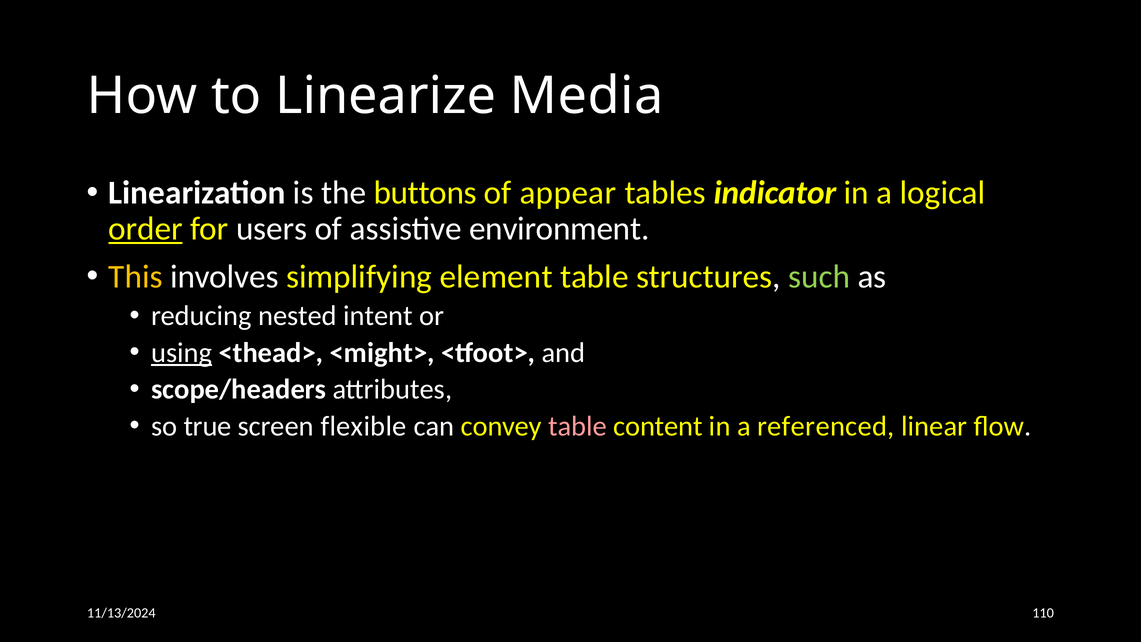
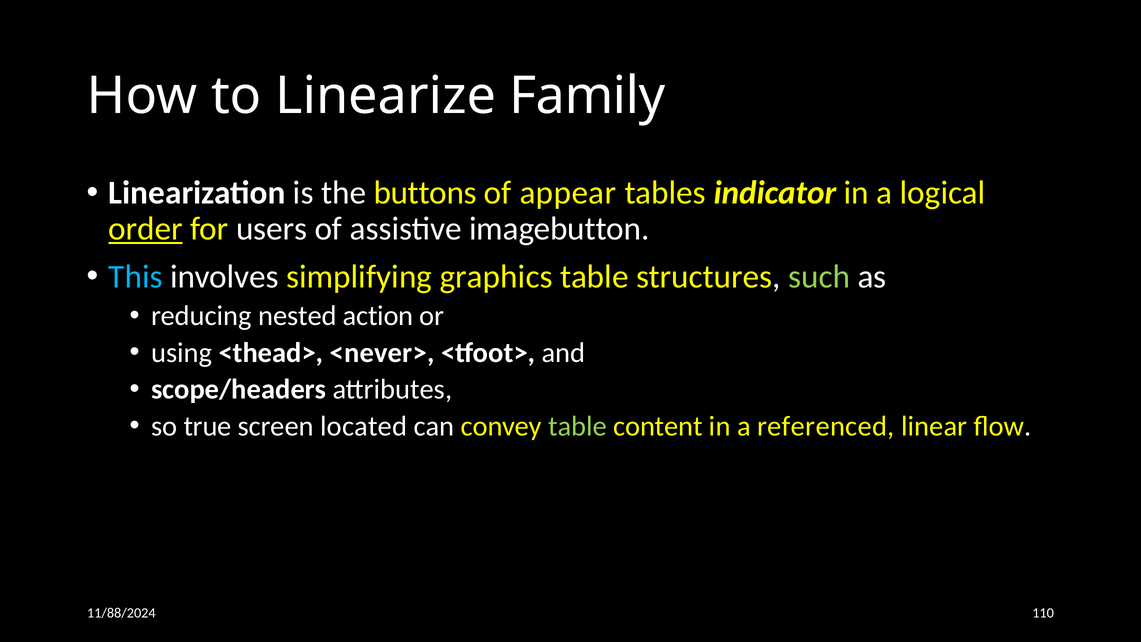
Media: Media -> Family
environment: environment -> imagebutton
This colour: yellow -> light blue
element: element -> graphics
intent: intent -> action
using underline: present -> none
<might>: <might> -> <never>
flexible: flexible -> located
table at (578, 426) colour: pink -> light green
11/13/2024: 11/13/2024 -> 11/88/2024
